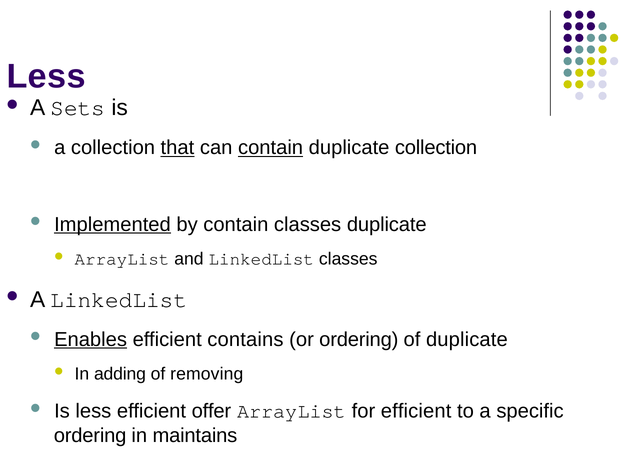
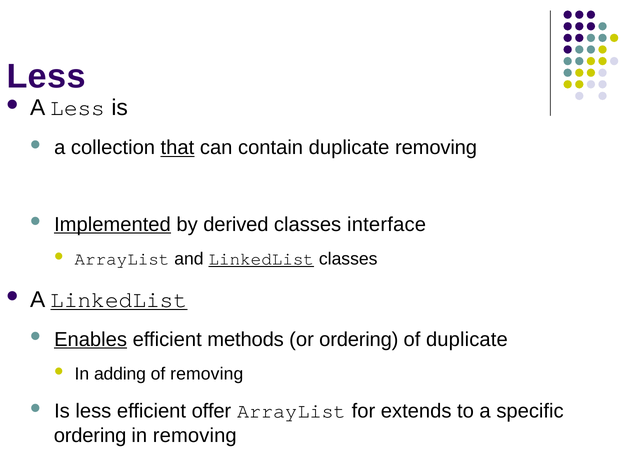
A Sets: Sets -> Less
contain at (271, 148) underline: present -> none
duplicate collection: collection -> removing
by contain: contain -> derived
classes duplicate: duplicate -> interface
LinkedList at (261, 259) underline: none -> present
LinkedList at (119, 300) underline: none -> present
contains: contains -> methods
for efficient: efficient -> extends
in maintains: maintains -> removing
